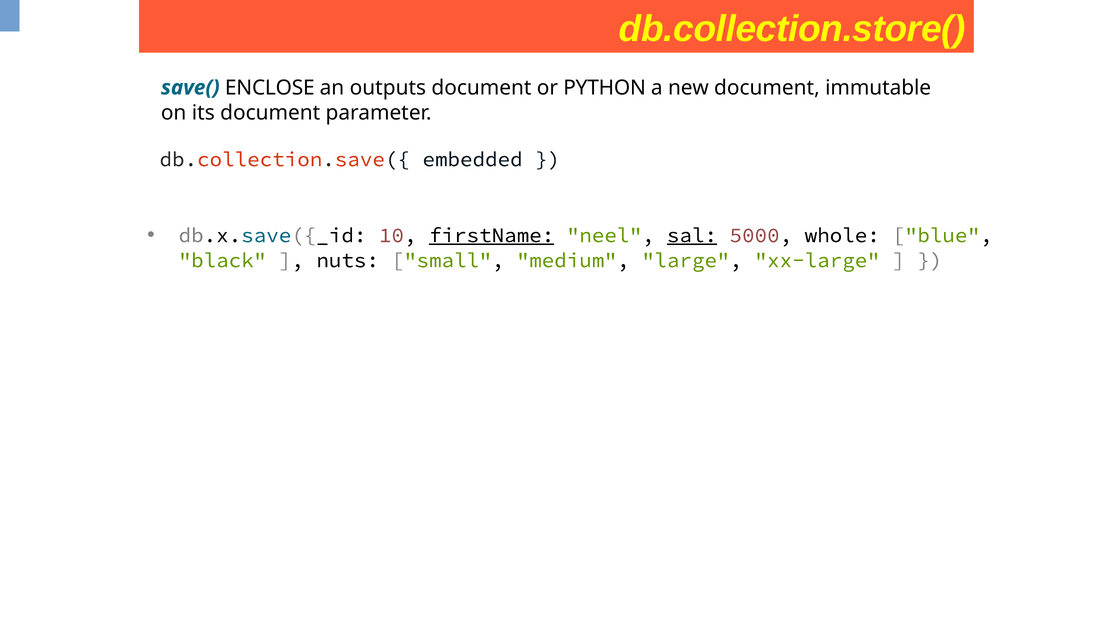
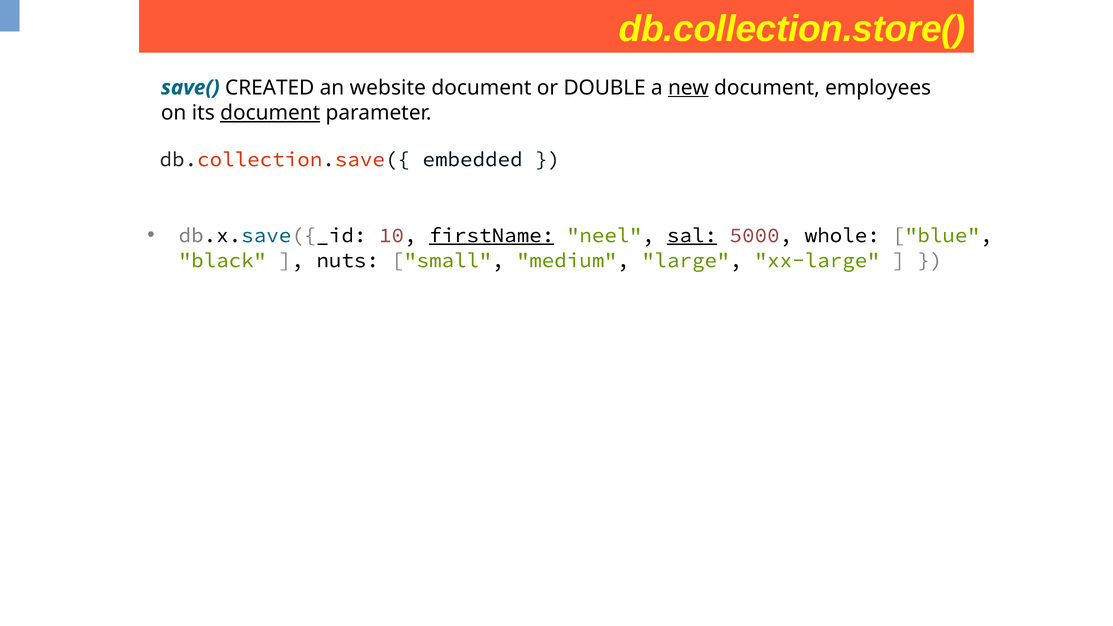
ENCLOSE: ENCLOSE -> CREATED
outputs: outputs -> website
PYTHON: PYTHON -> DOUBLE
new underline: none -> present
immutable: immutable -> employees
document at (270, 113) underline: none -> present
